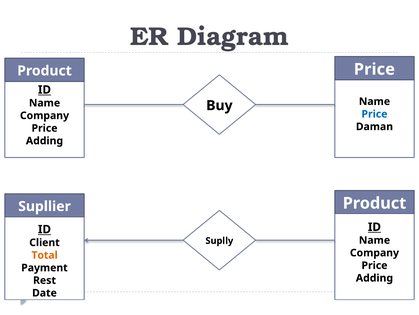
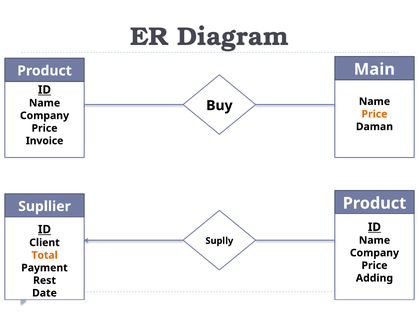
Price at (374, 69): Price -> Main
Price at (374, 114) colour: blue -> orange
Adding at (44, 140): Adding -> Invoice
